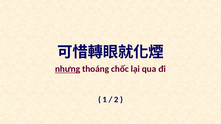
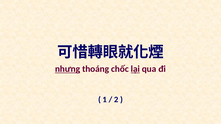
lại underline: none -> present
